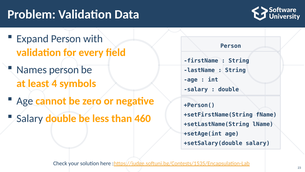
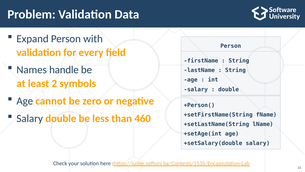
Names person: person -> handle
4: 4 -> 2
